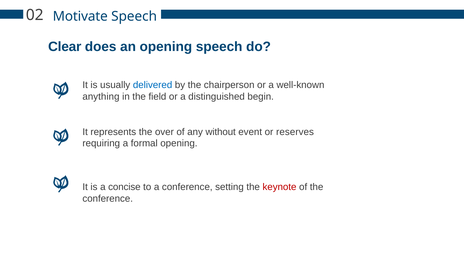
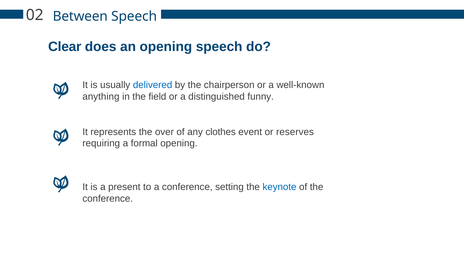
Motivate: Motivate -> Between
begin: begin -> funny
without: without -> clothes
concise: concise -> present
keynote colour: red -> blue
